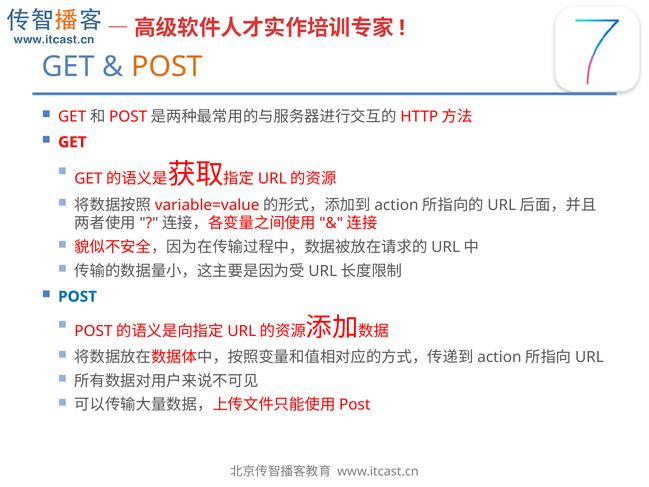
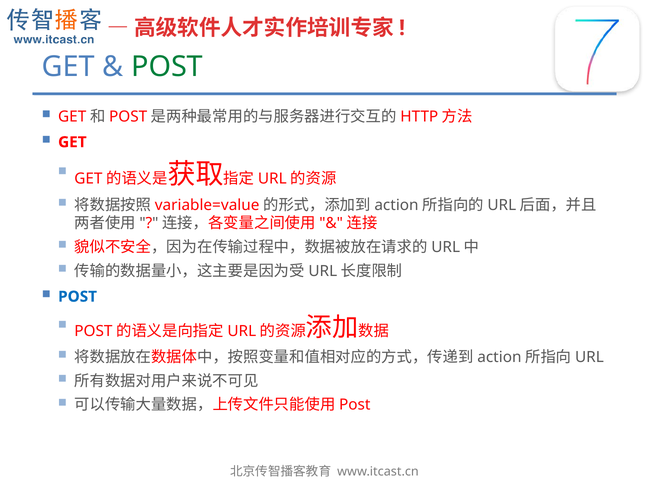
POST at (167, 67) colour: orange -> green
